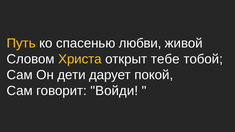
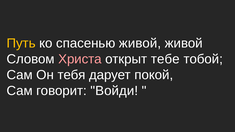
спасенью любви: любви -> живой
Христа colour: yellow -> pink
дети: дети -> тебя
